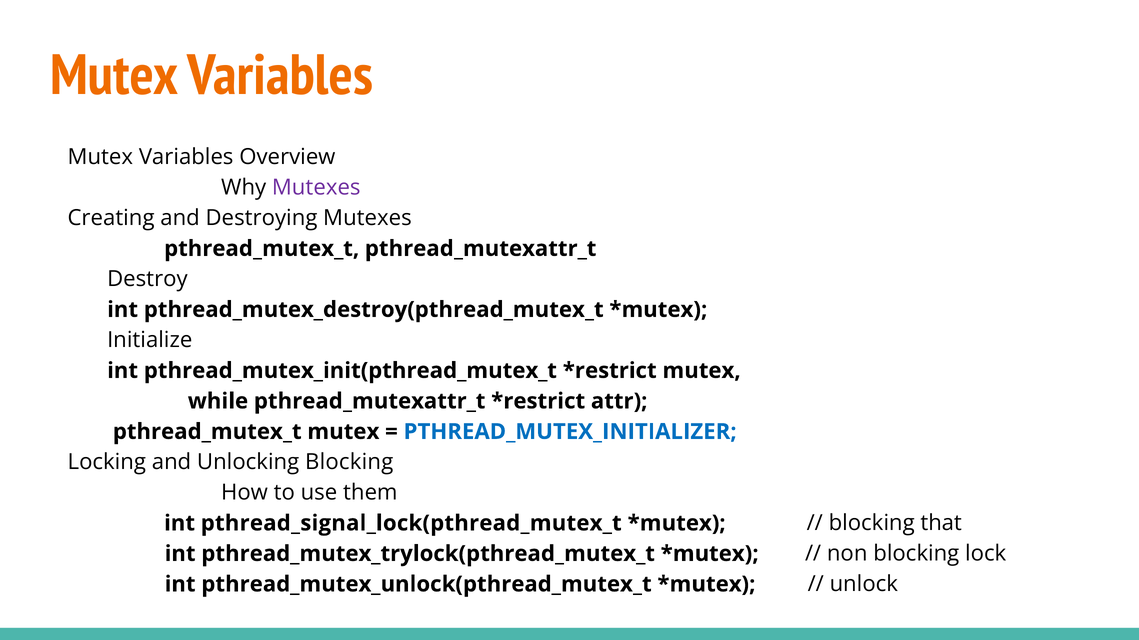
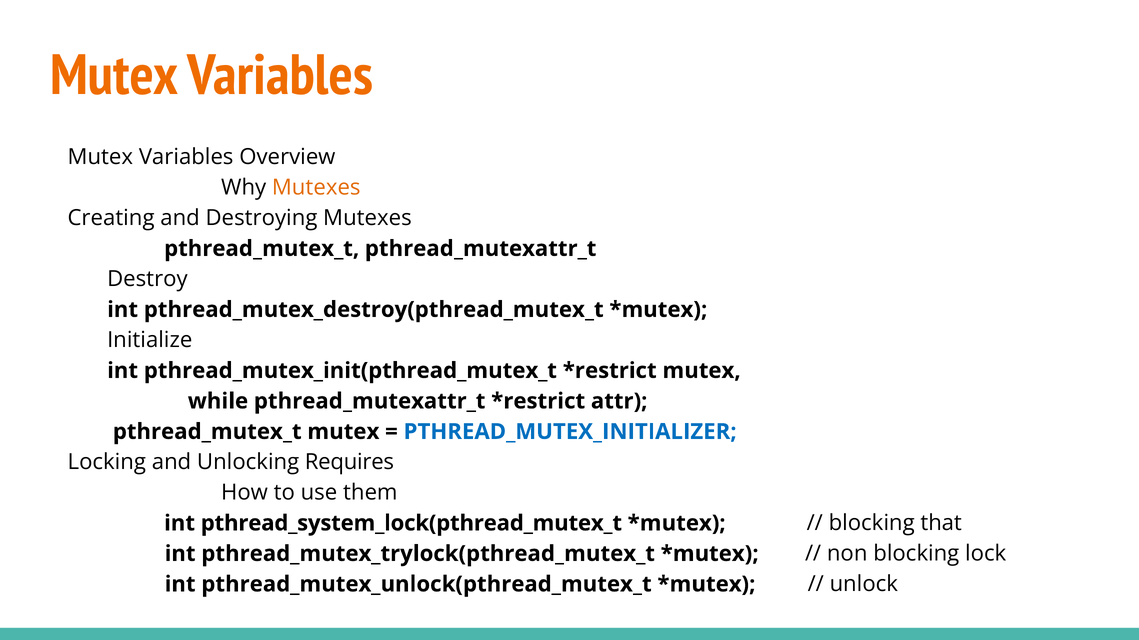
Mutexes at (316, 188) colour: purple -> orange
Unlocking Blocking: Blocking -> Requires
pthread_signal_lock(pthread_mutex_t: pthread_signal_lock(pthread_mutex_t -> pthread_system_lock(pthread_mutex_t
